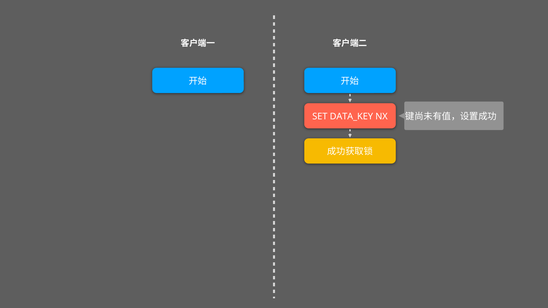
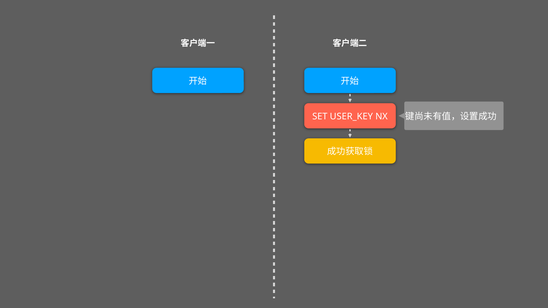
DATA_KEY: DATA_KEY -> USER_KEY
